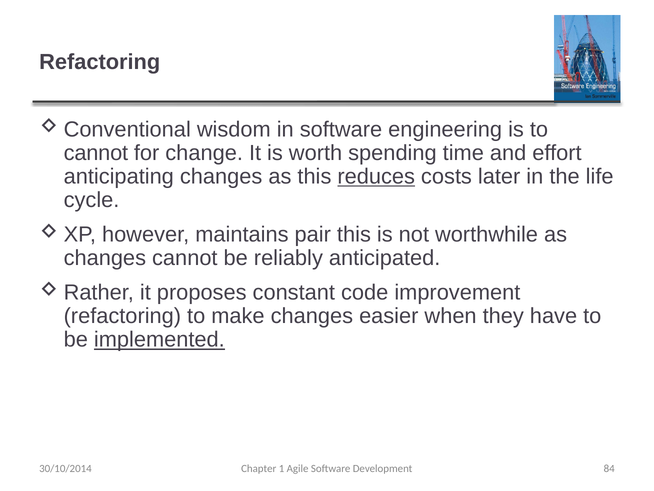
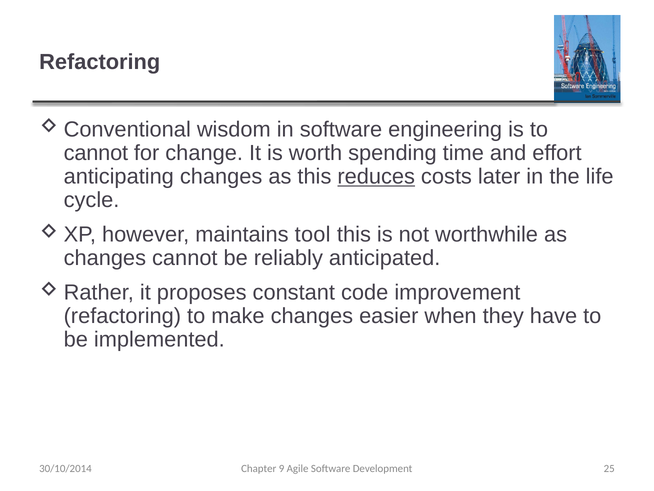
pair: pair -> tool
implemented underline: present -> none
1: 1 -> 9
84: 84 -> 25
